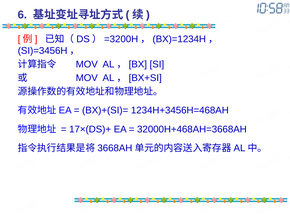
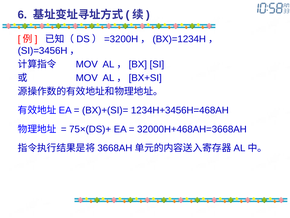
17×(DS)+: 17×(DS)+ -> 75×(DS)+
